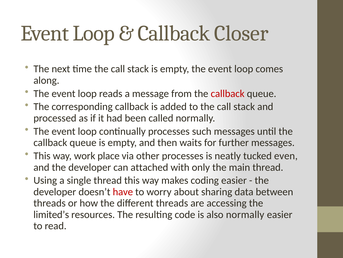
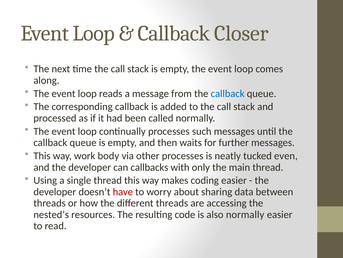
callback at (228, 93) colour: red -> blue
place: place -> body
attached: attached -> callbacks
limited’s: limited’s -> nested’s
